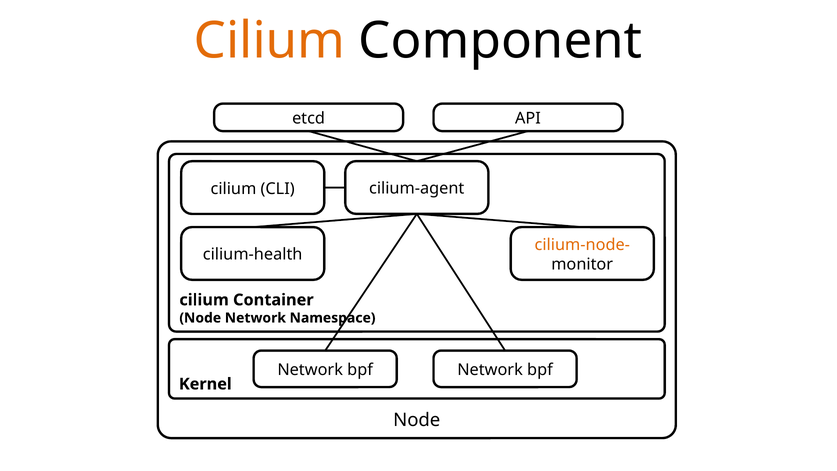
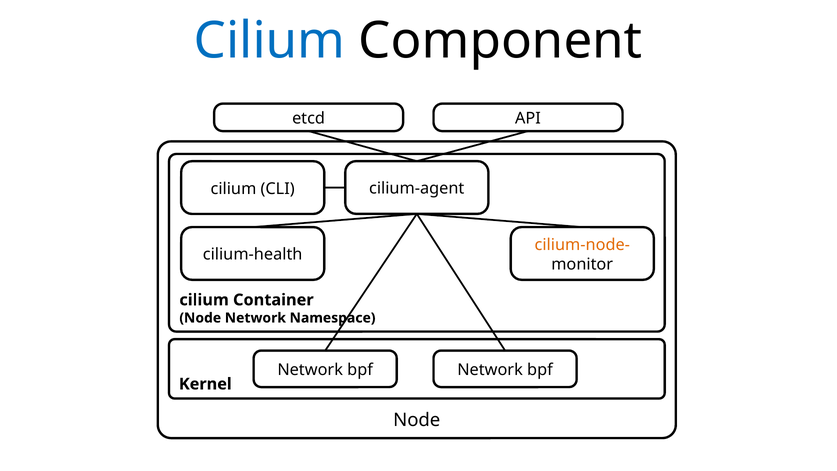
Cilium at (270, 41) colour: orange -> blue
